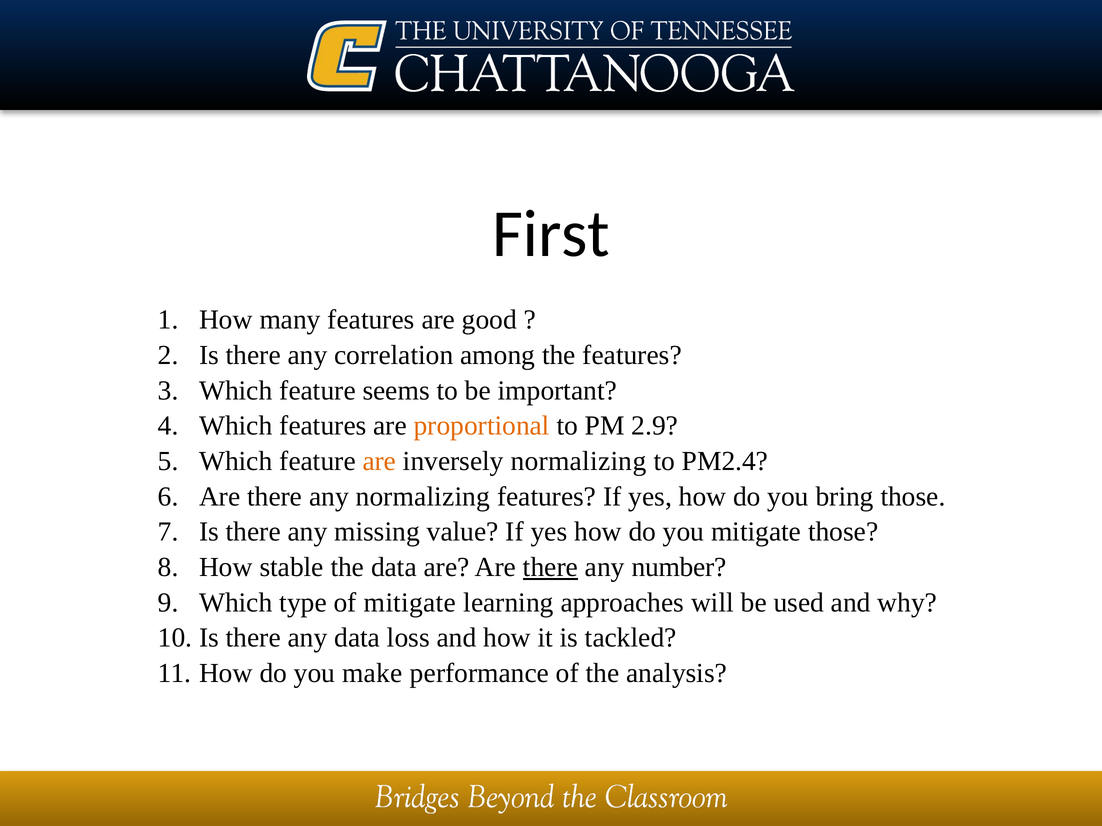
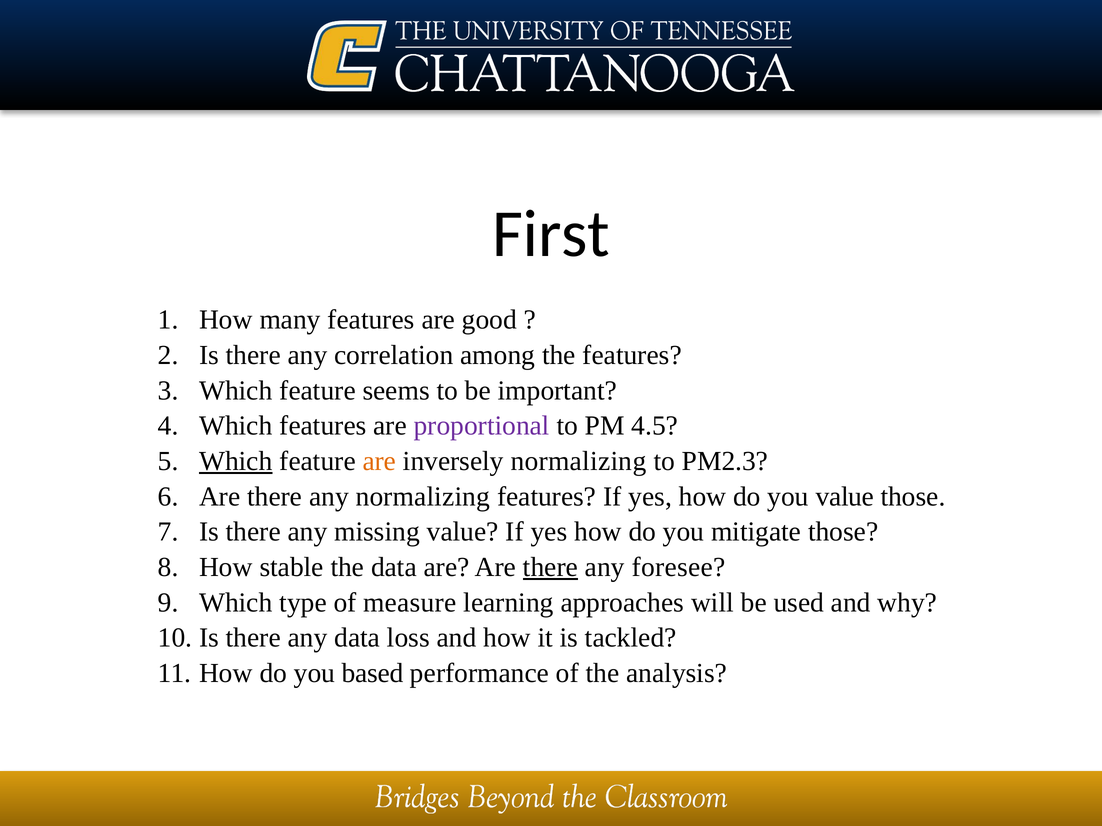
proportional colour: orange -> purple
2.9: 2.9 -> 4.5
Which at (236, 461) underline: none -> present
PM2.4: PM2.4 -> PM2.3
you bring: bring -> value
number: number -> foresee
of mitigate: mitigate -> measure
make: make -> based
